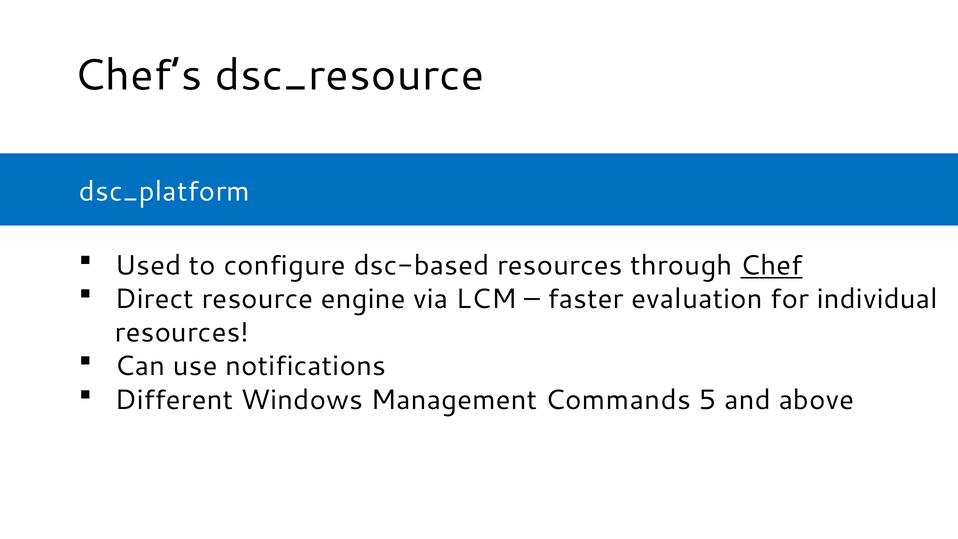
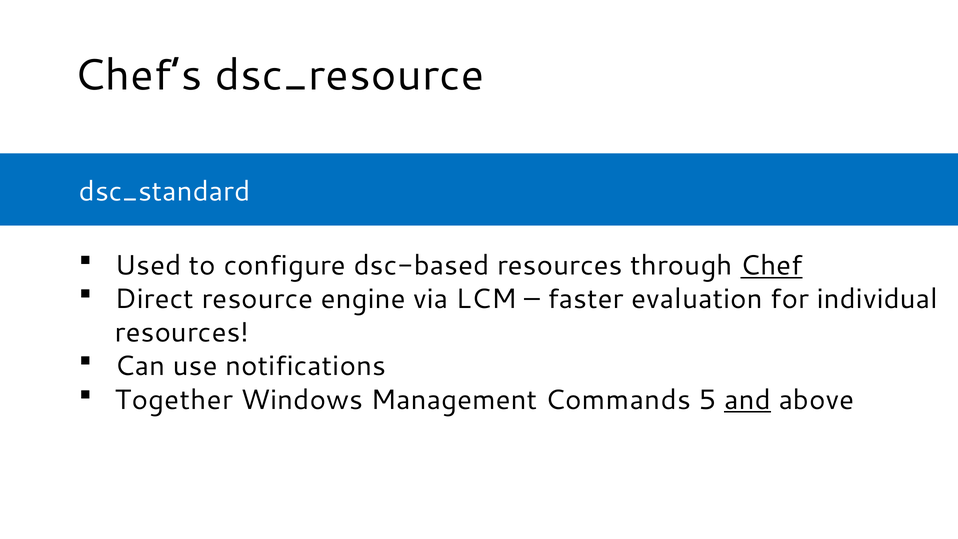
dsc_platform: dsc_platform -> dsc_standard
Different: Different -> Together
and underline: none -> present
